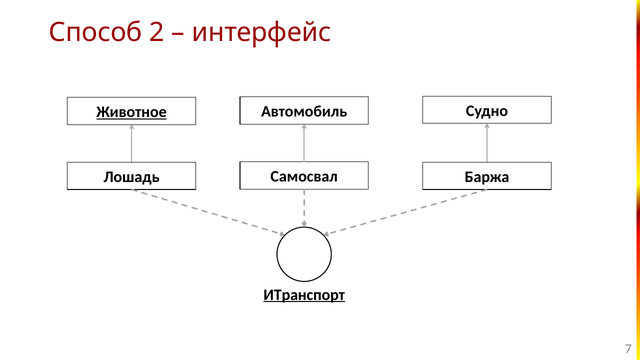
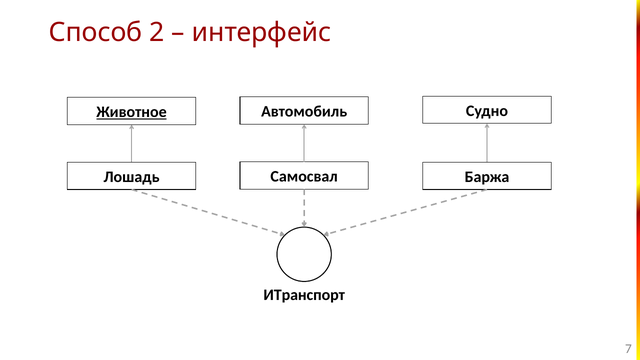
ИТранспорт underline: present -> none
